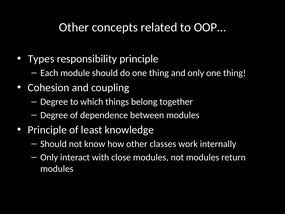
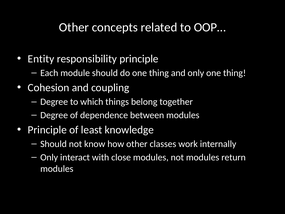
Types: Types -> Entity
